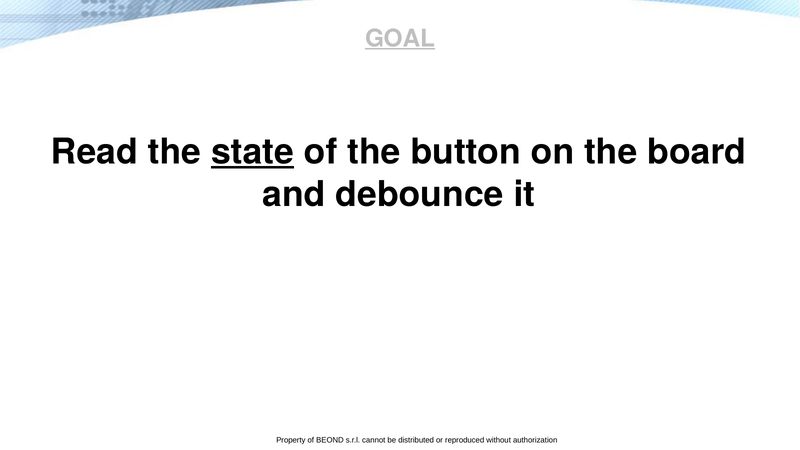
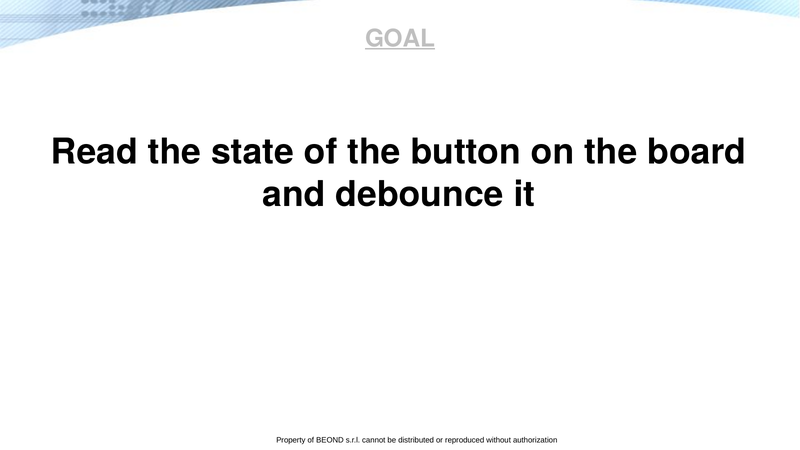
state underline: present -> none
